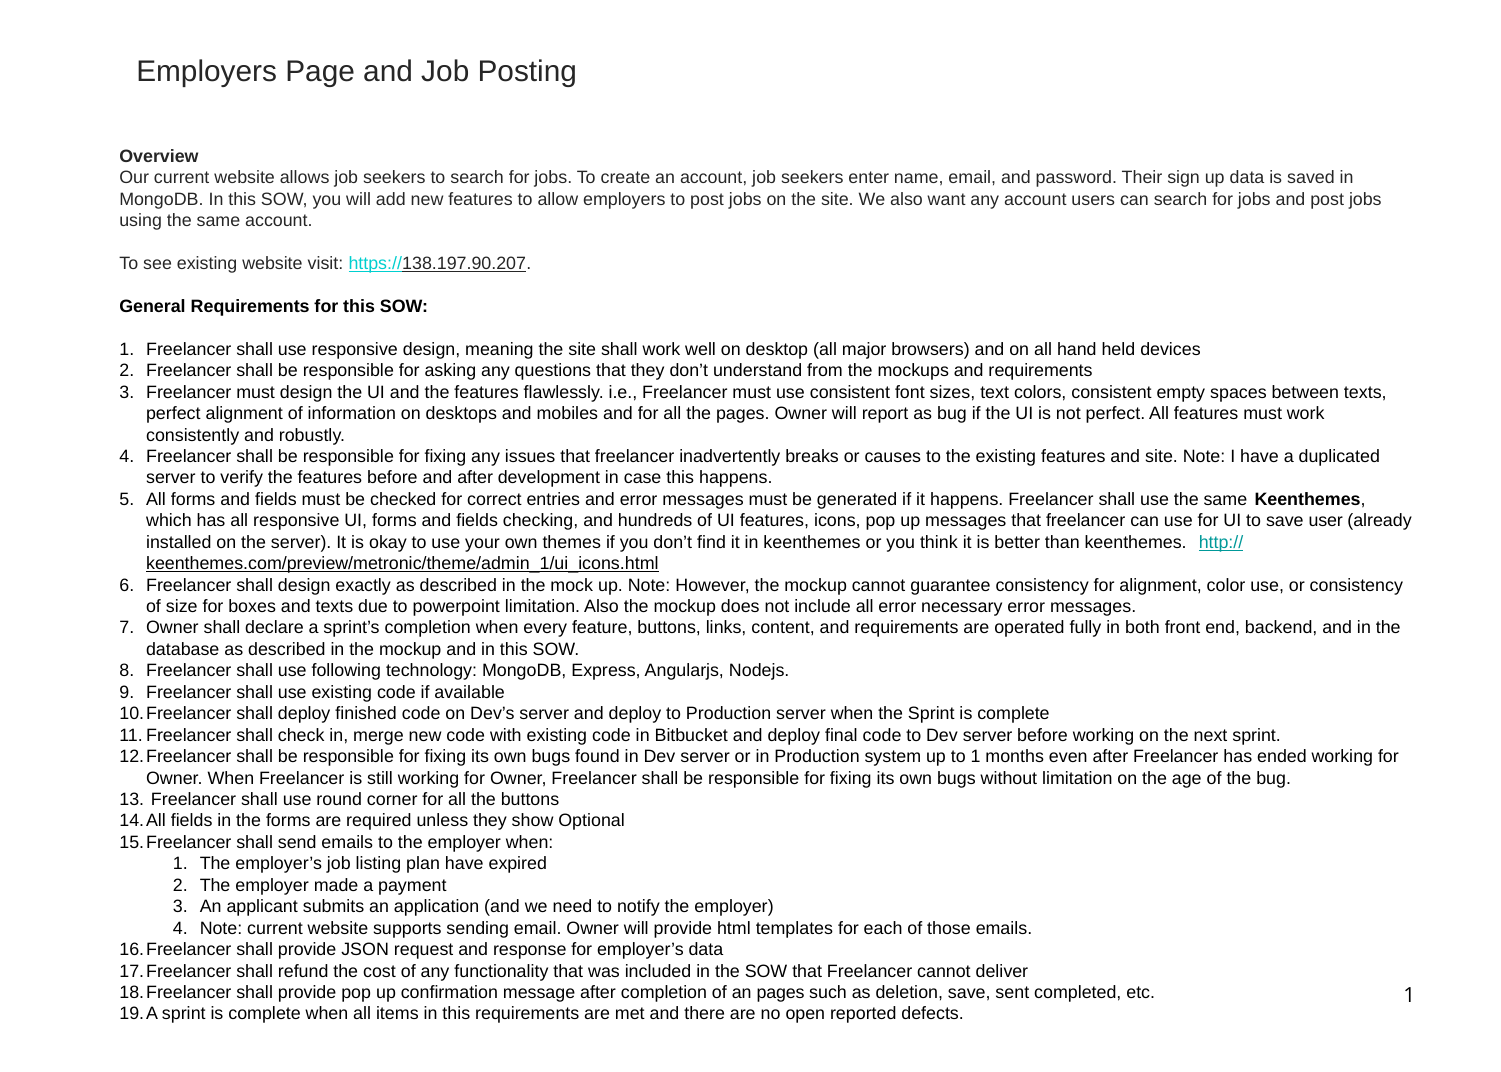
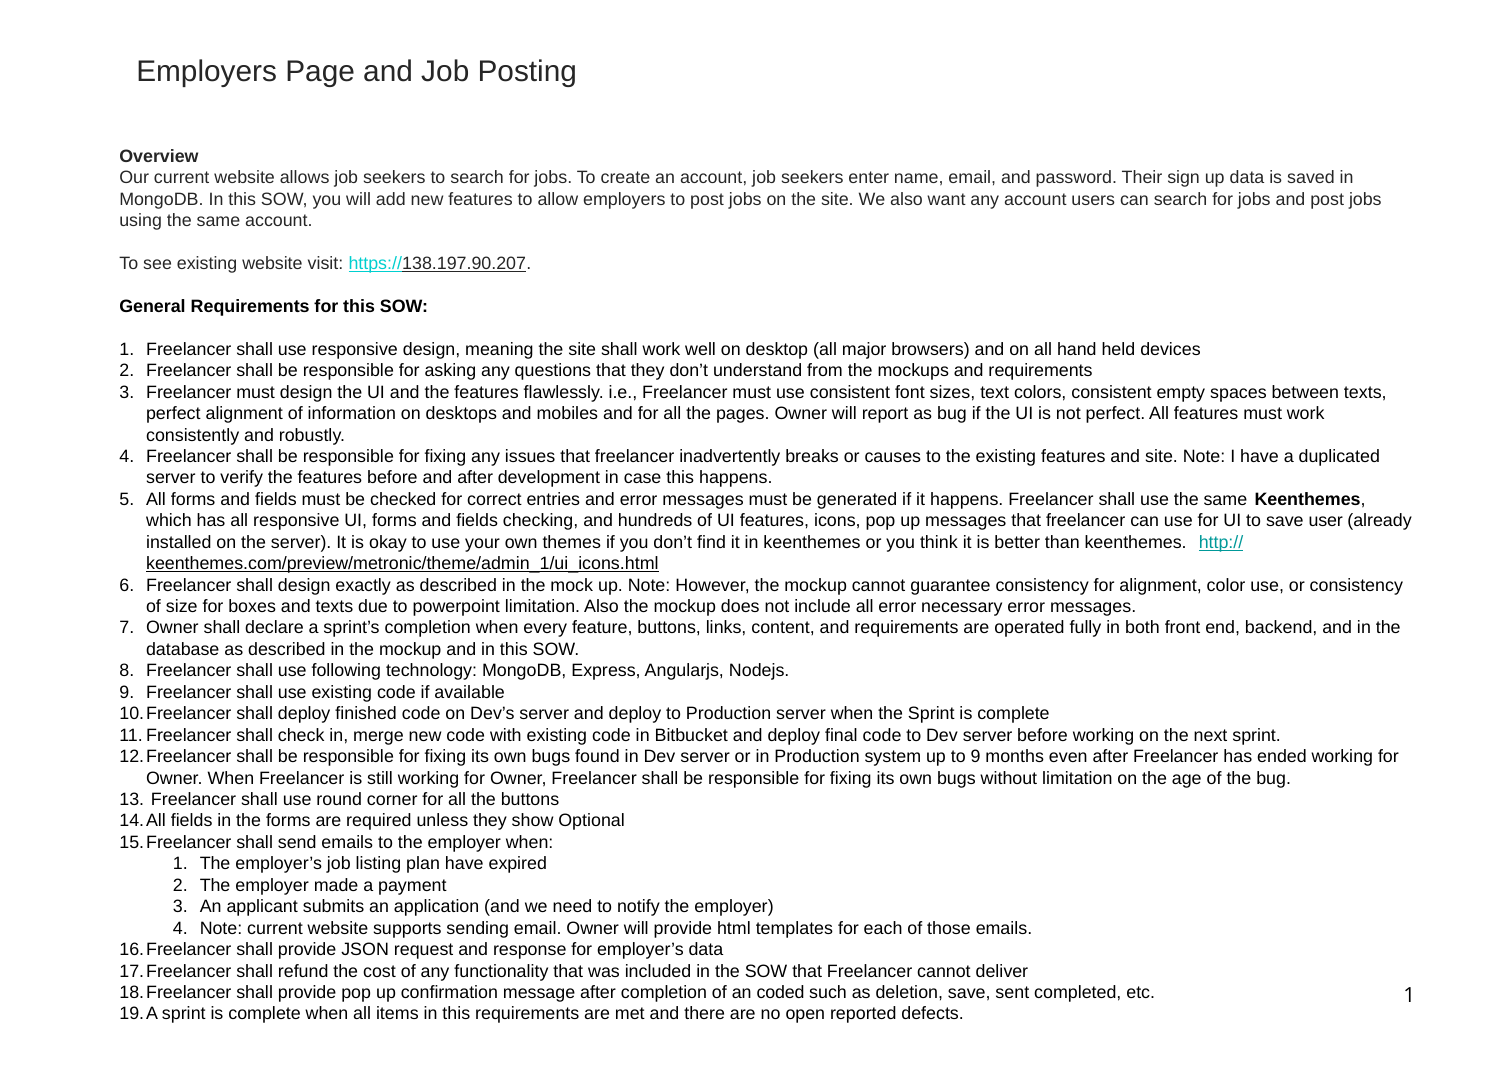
to 1: 1 -> 9
an pages: pages -> coded
